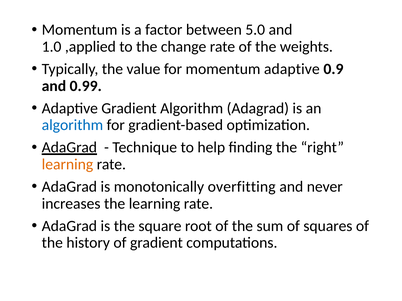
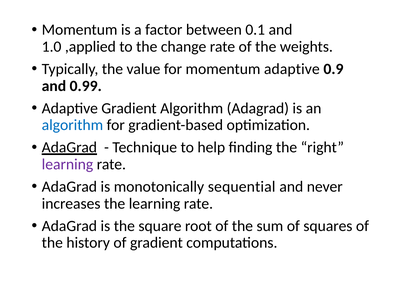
5.0: 5.0 -> 0.1
learning at (67, 165) colour: orange -> purple
overfitting: overfitting -> sequential
